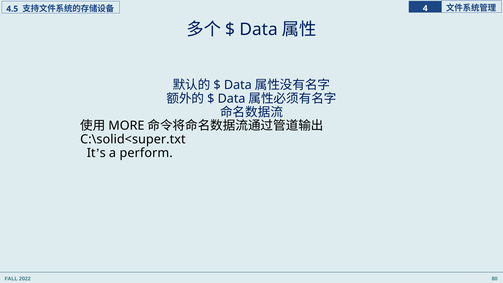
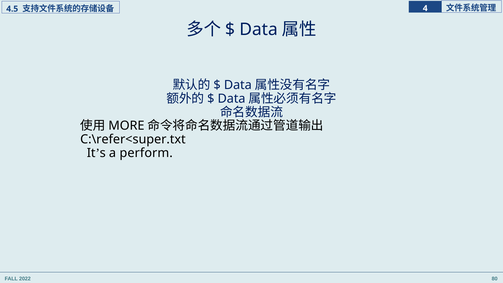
C:\solid<super.txt: C:\solid<super.txt -> C:\refer<super.txt
